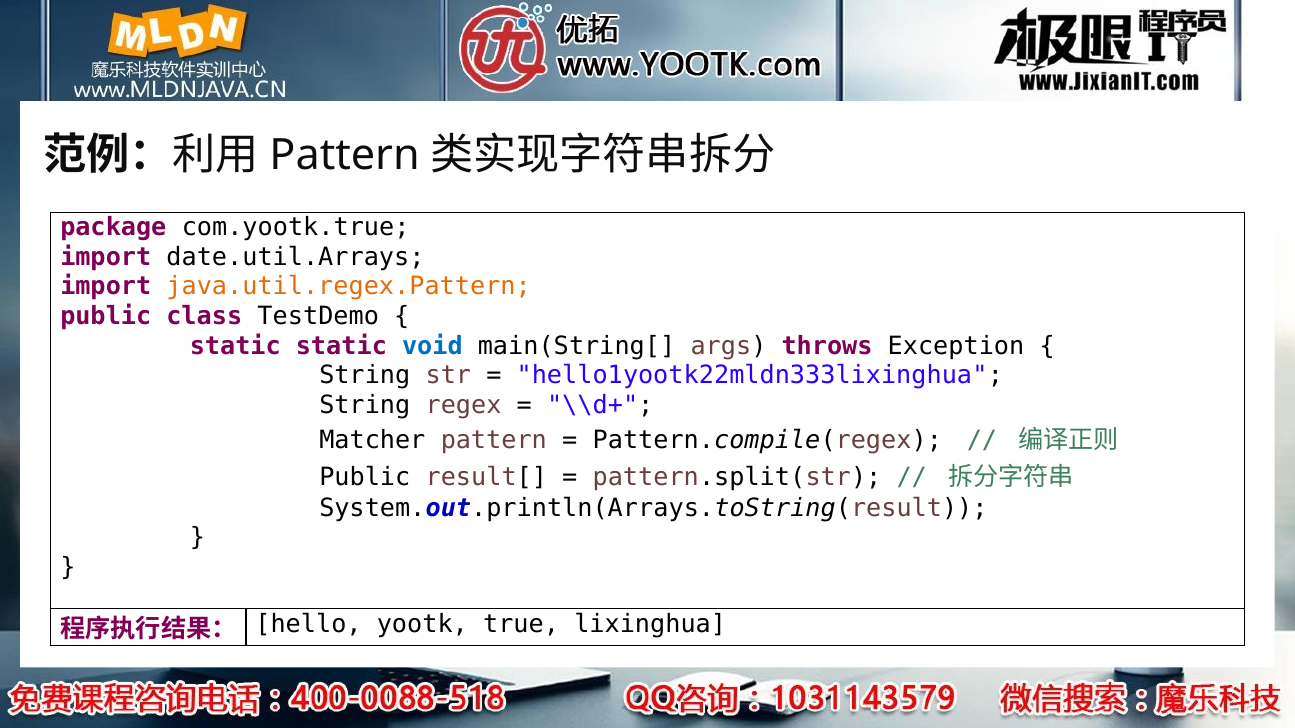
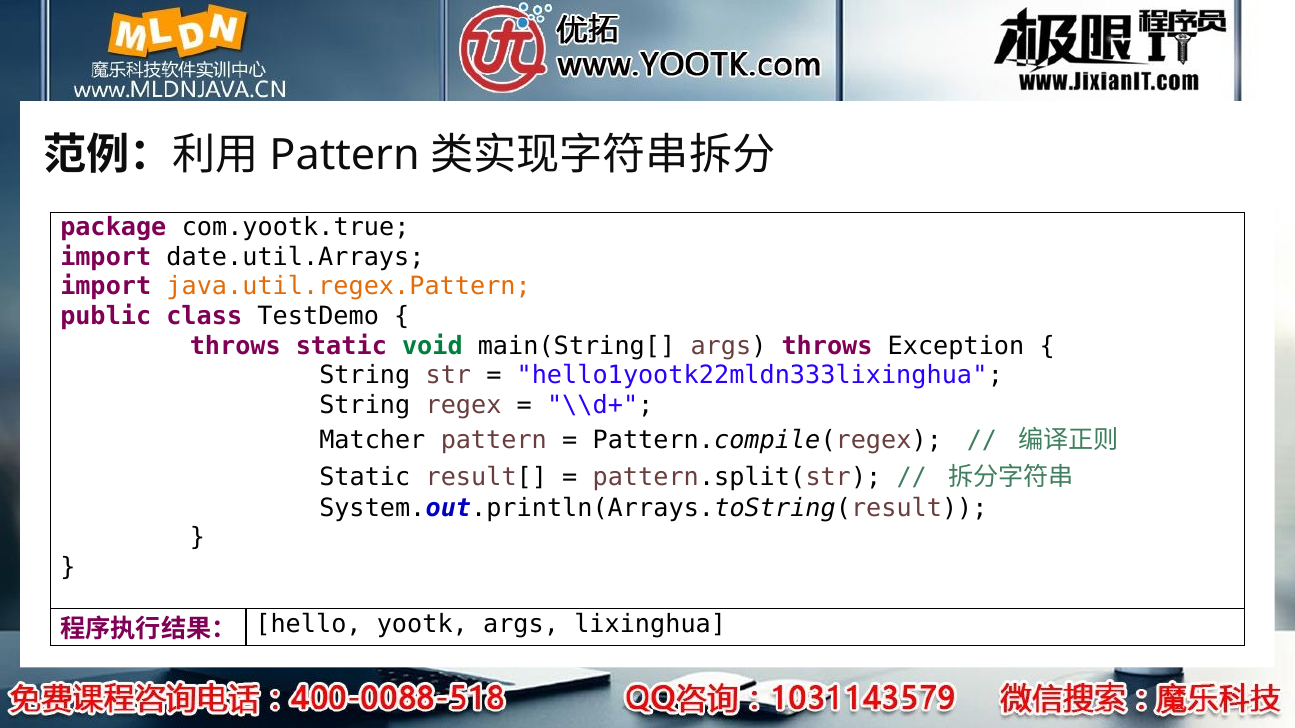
static at (235, 346): static -> throws
void colour: blue -> green
Public at (365, 477): Public -> Static
yootk true: true -> args
